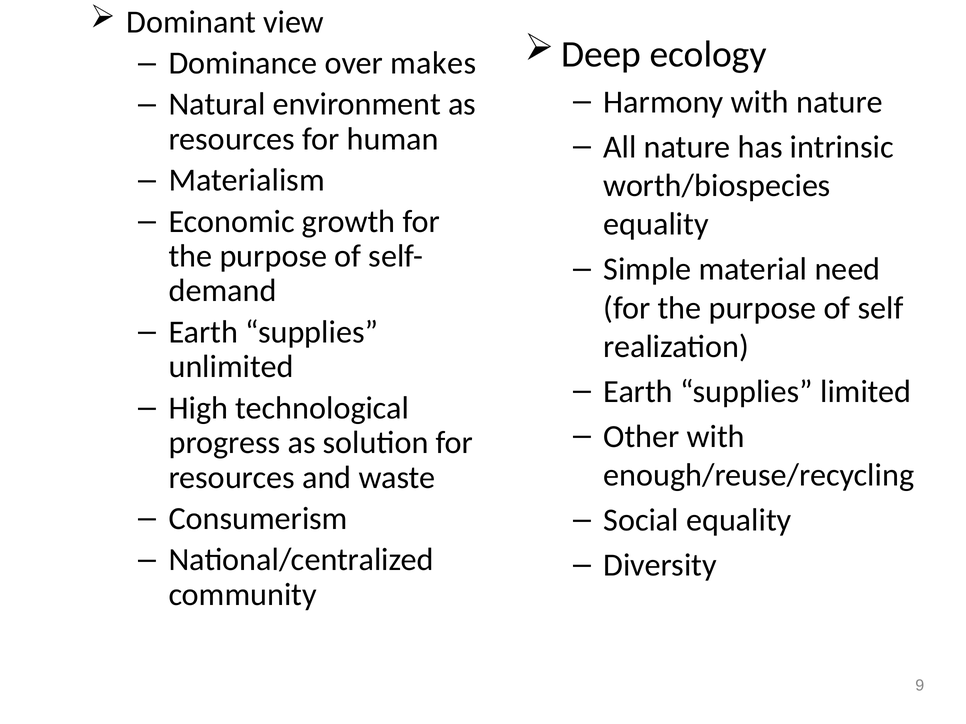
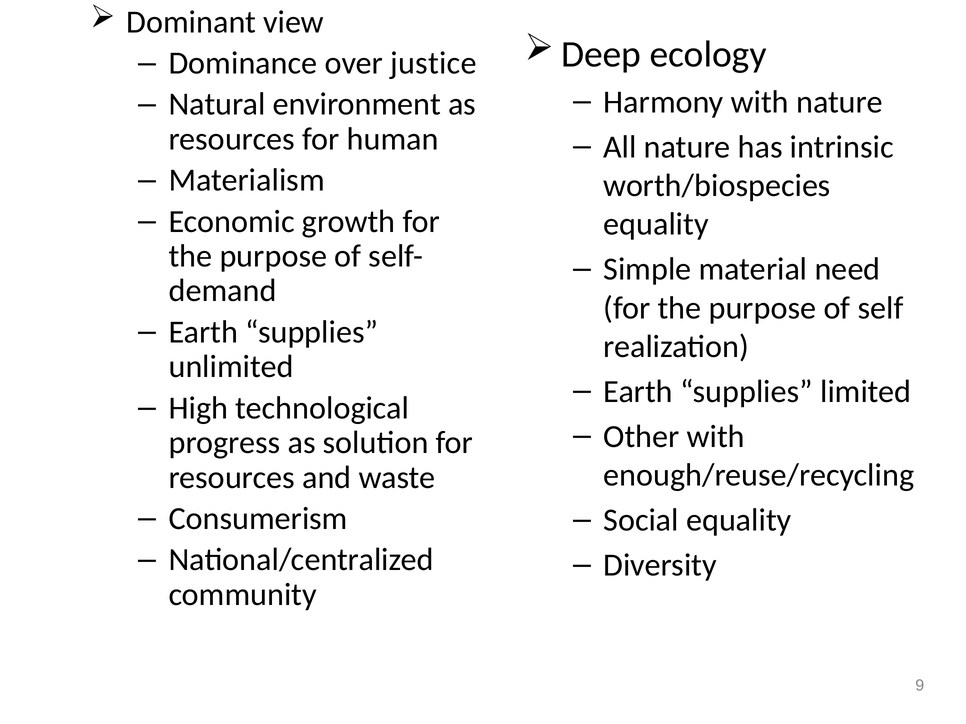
makes: makes -> justice
